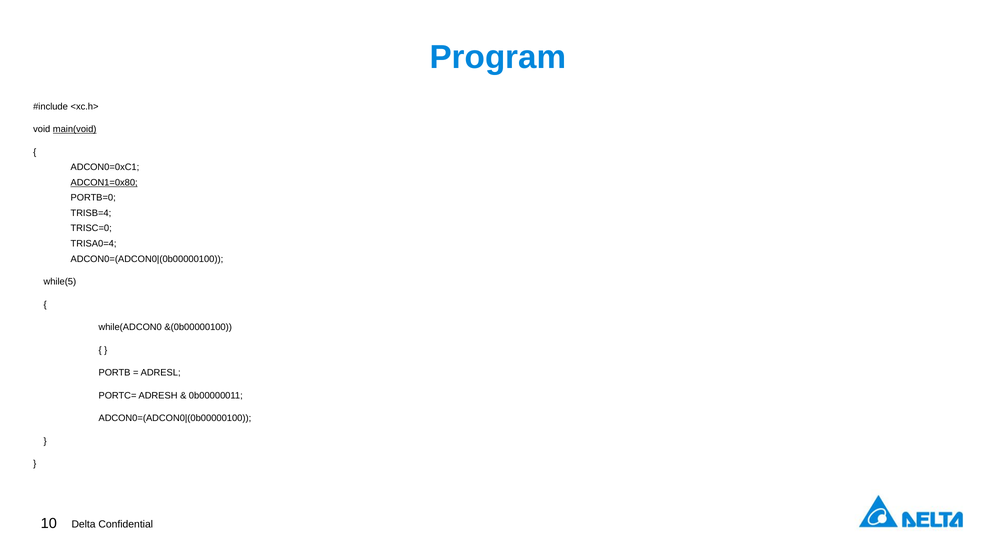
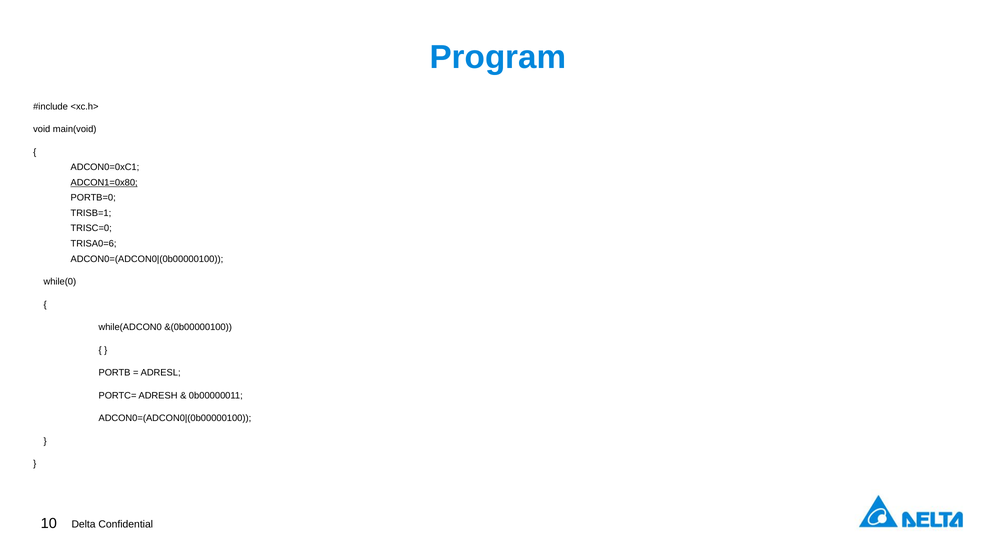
main(void underline: present -> none
TRISB=4: TRISB=4 -> TRISB=1
TRISA0=4: TRISA0=4 -> TRISA0=6
while(5: while(5 -> while(0
